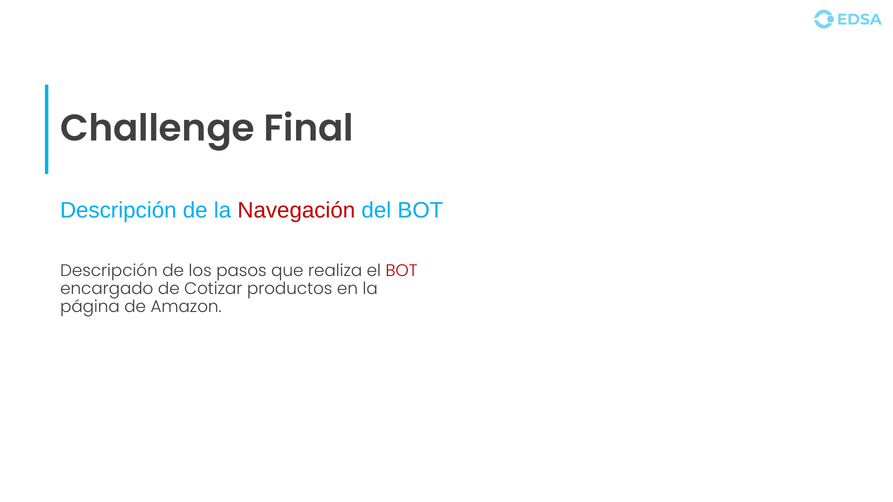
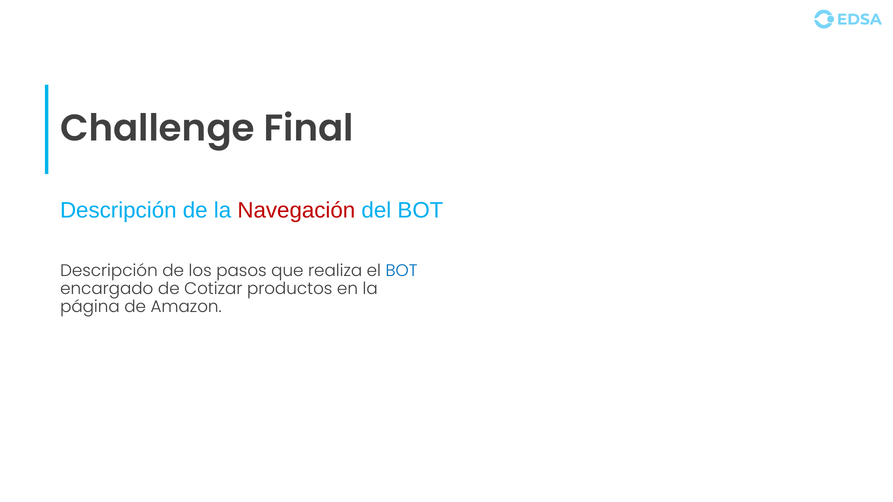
BOT at (402, 271) colour: red -> blue
